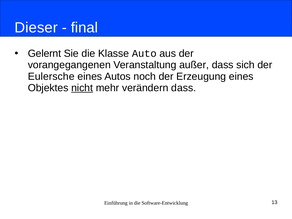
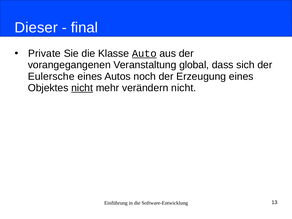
Gelernt: Gelernt -> Private
Auto underline: none -> present
außer: außer -> global
verändern dass: dass -> nicht
